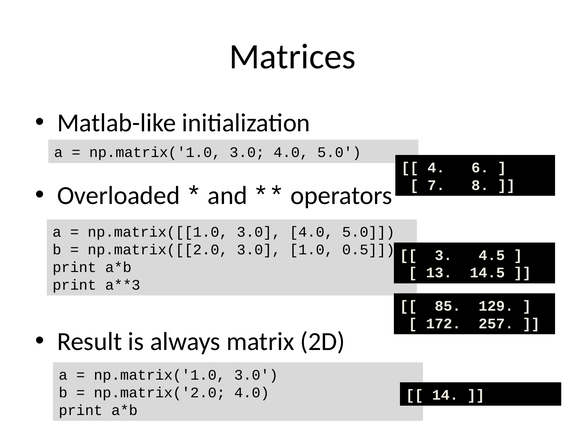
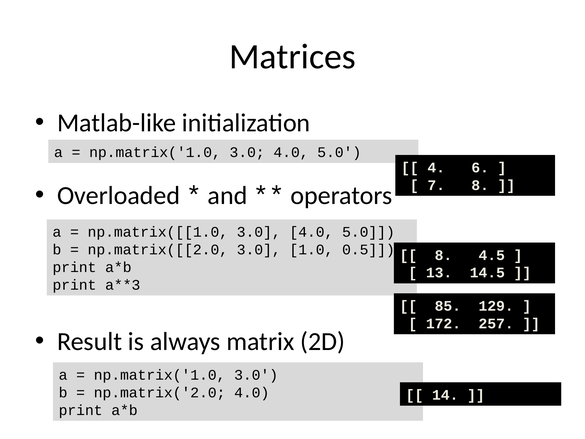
3 at (443, 255): 3 -> 8
